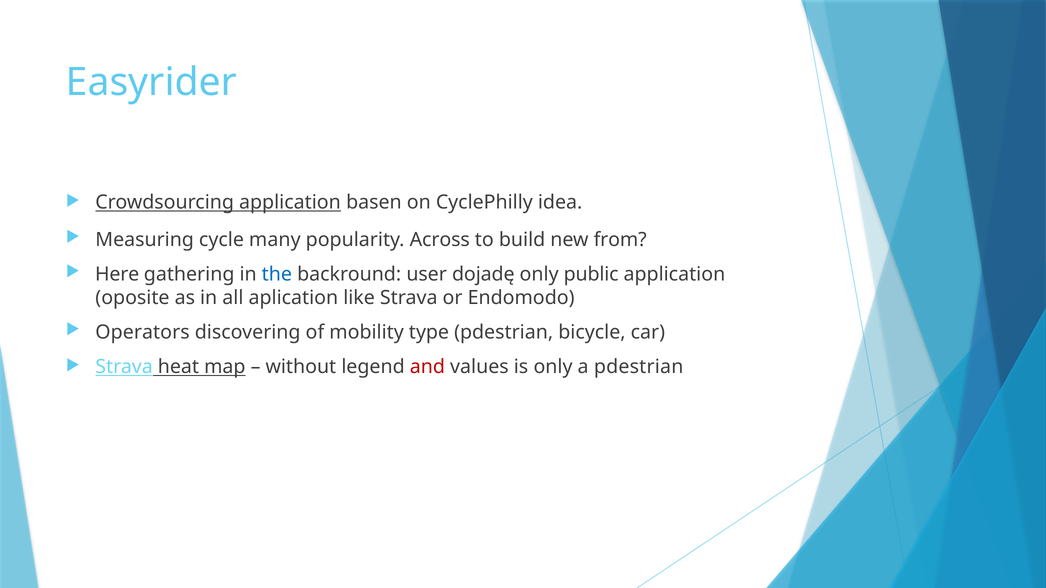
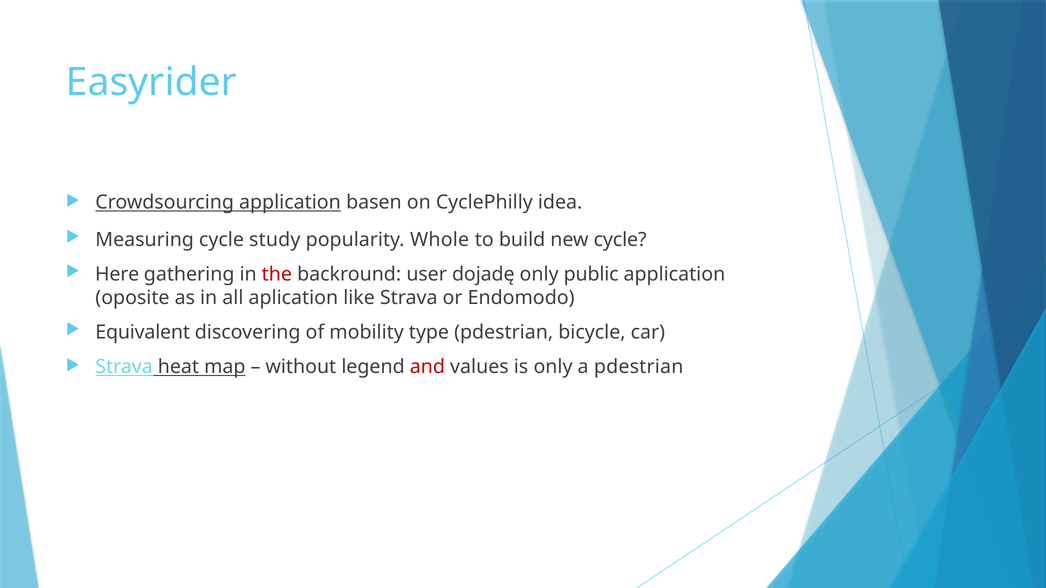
many: many -> study
Across: Across -> Whole
new from: from -> cycle
the colour: blue -> red
Operators: Operators -> Equivalent
